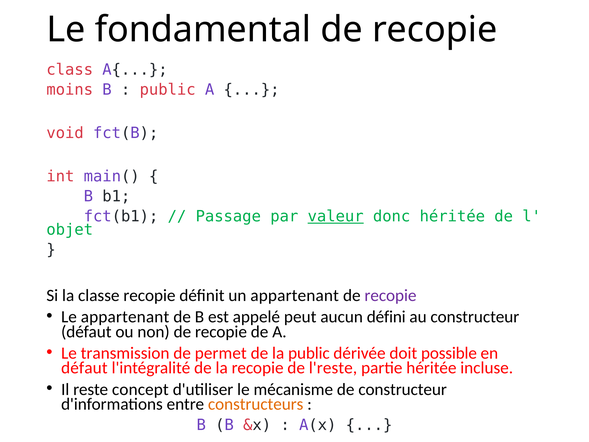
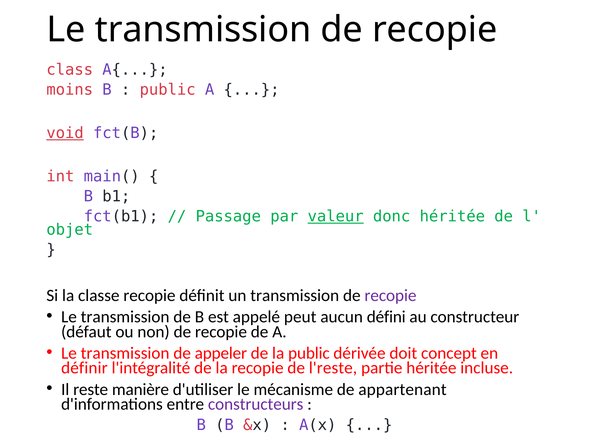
fondamental at (203, 30): fondamental -> transmission
void underline: none -> present
un appartenant: appartenant -> transmission
appartenant at (125, 317): appartenant -> transmission
permet: permet -> appeler
possible: possible -> concept
défaut at (84, 368): défaut -> définir
concept: concept -> manière
de constructeur: constructeur -> appartenant
constructeurs colour: orange -> purple
